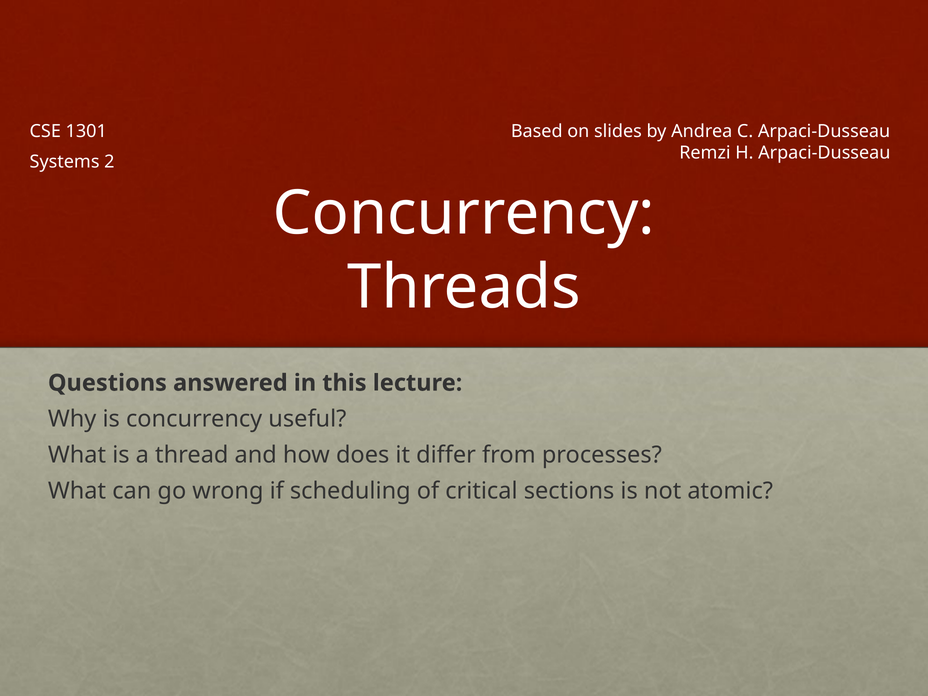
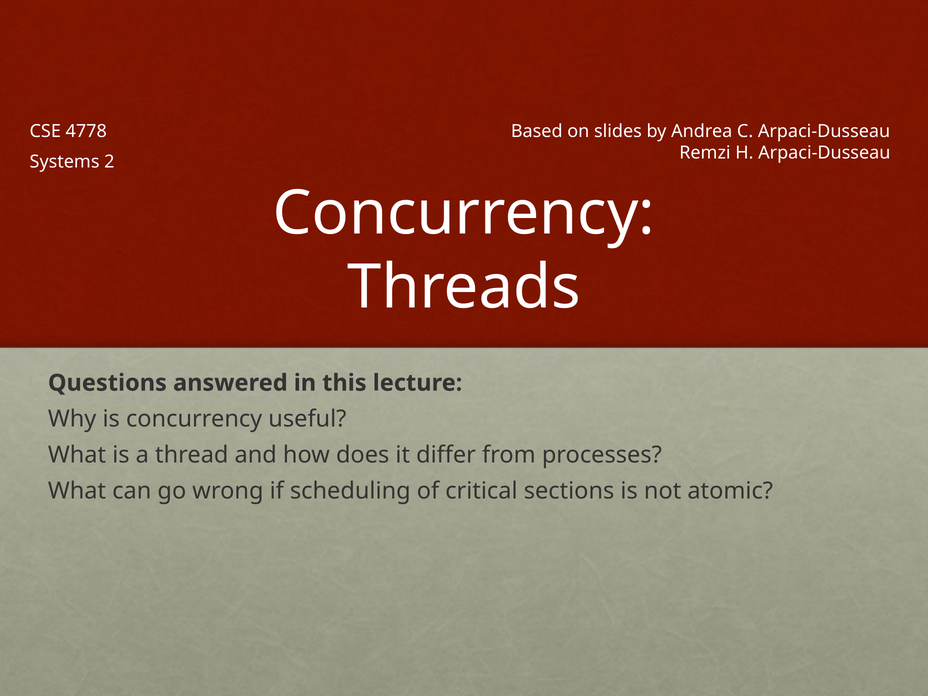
1301: 1301 -> 4778
